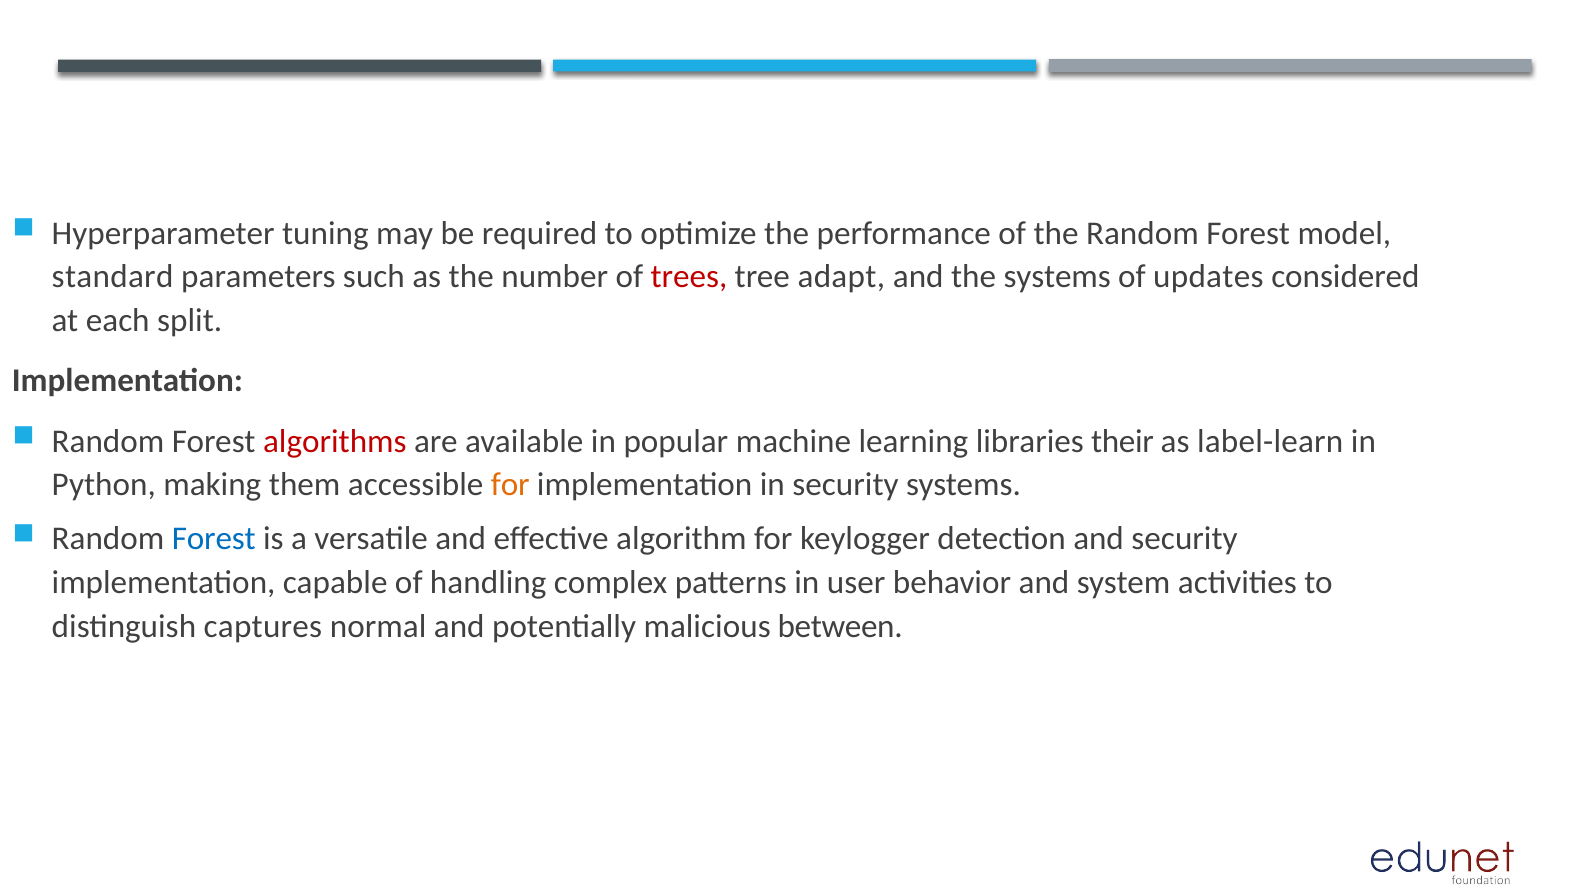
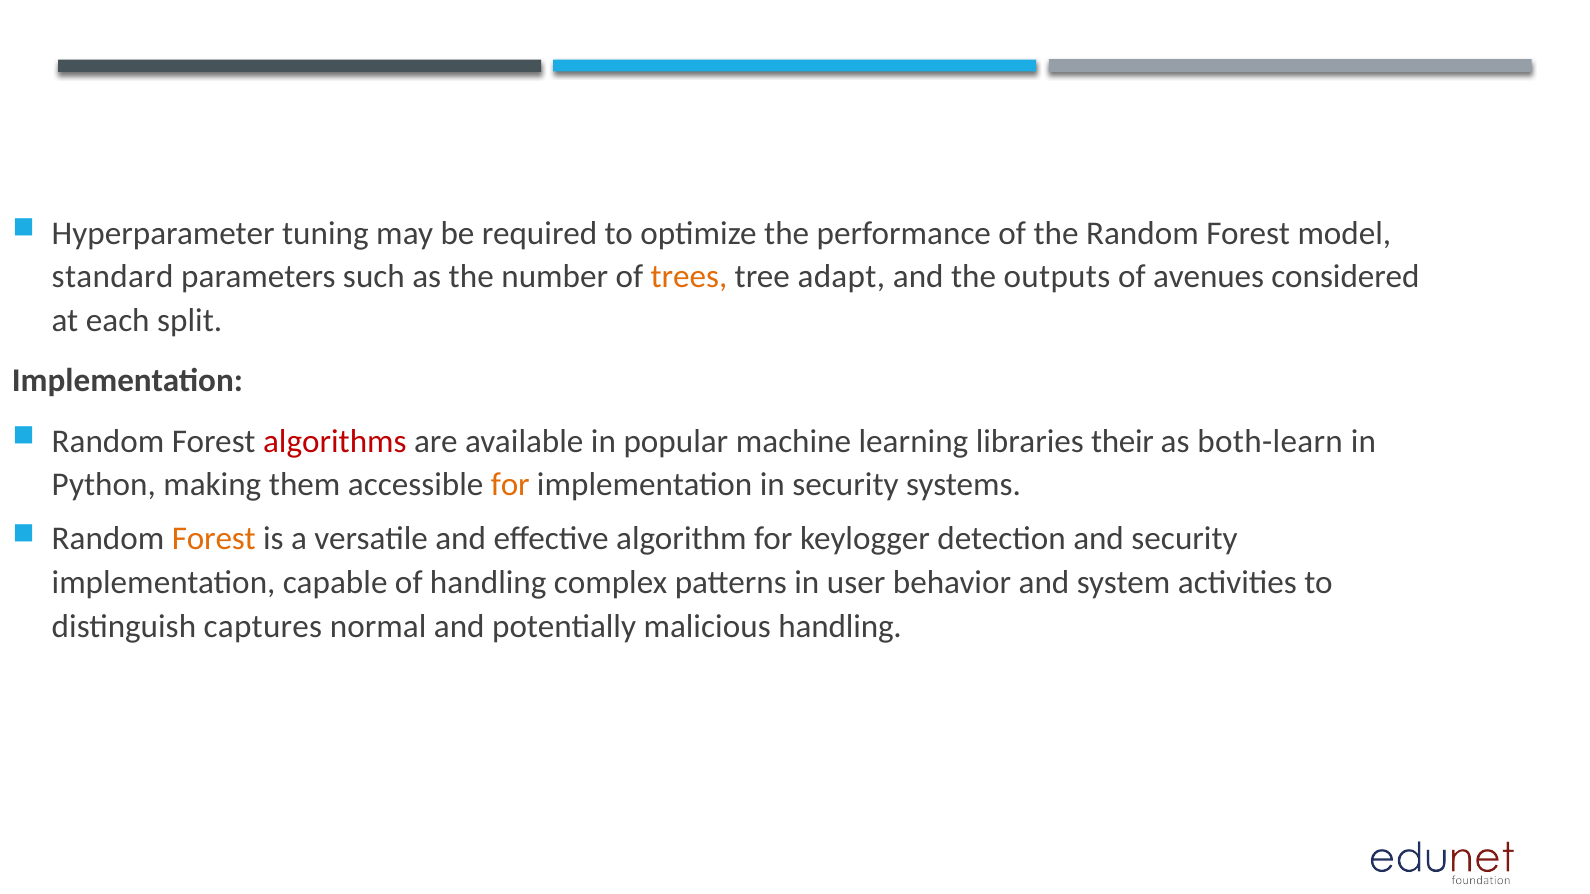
trees colour: red -> orange
the systems: systems -> outputs
updates: updates -> avenues
label-learn: label-learn -> both-learn
Forest at (214, 539) colour: blue -> orange
malicious between: between -> handling
